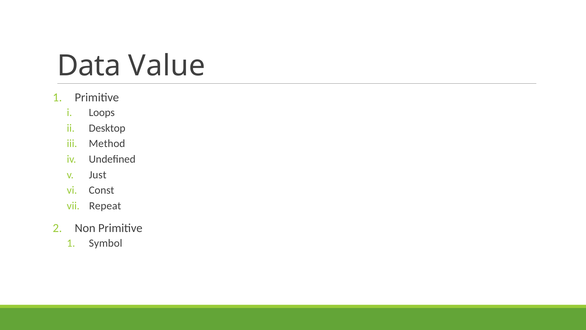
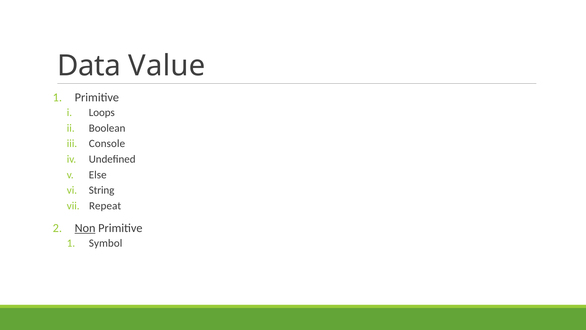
Desktop: Desktop -> Boolean
Method: Method -> Console
Just: Just -> Else
Const: Const -> String
Non underline: none -> present
